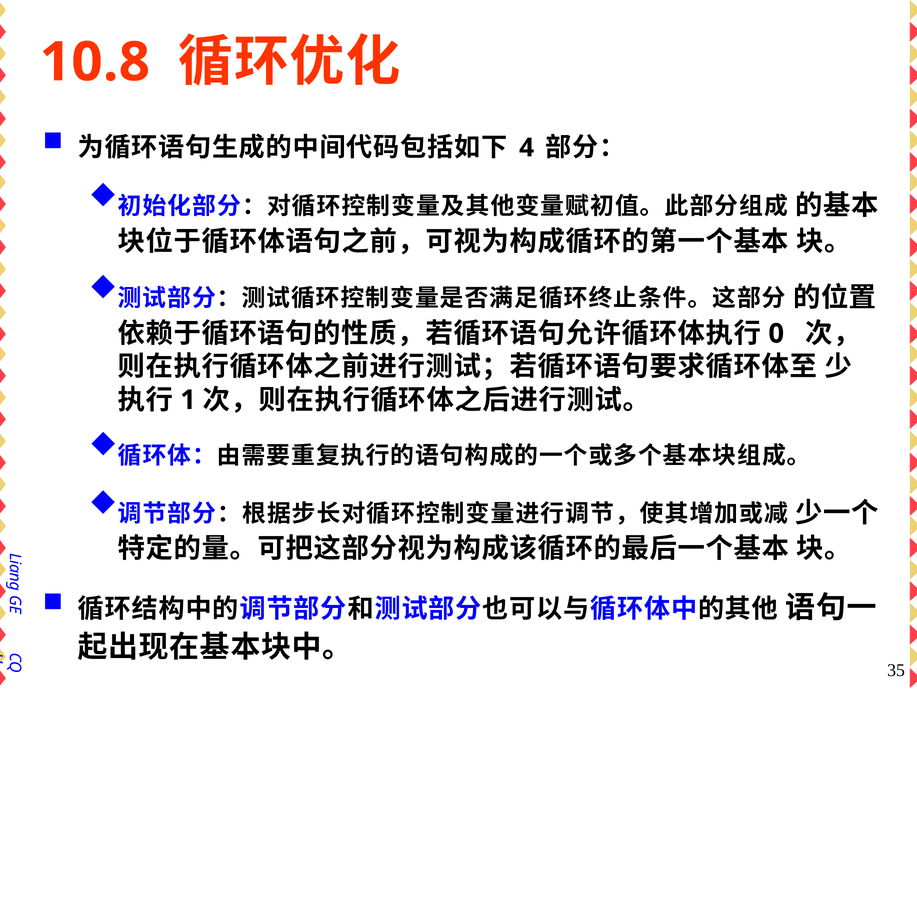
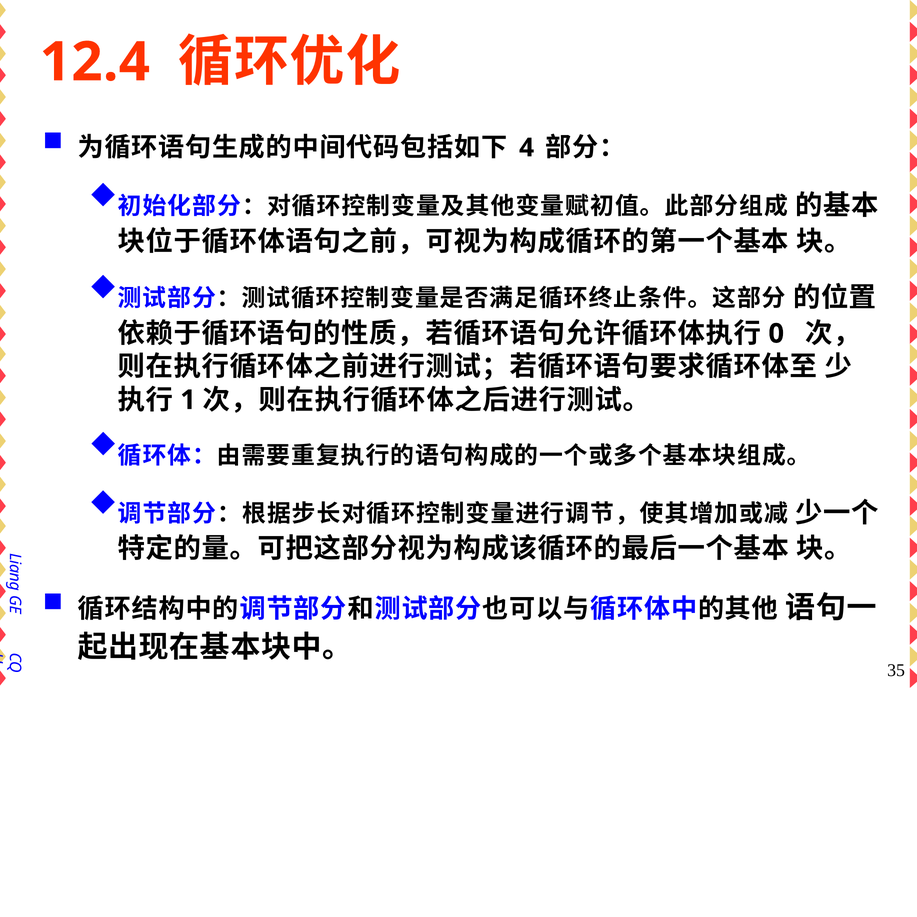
10.8: 10.8 -> 12.4
